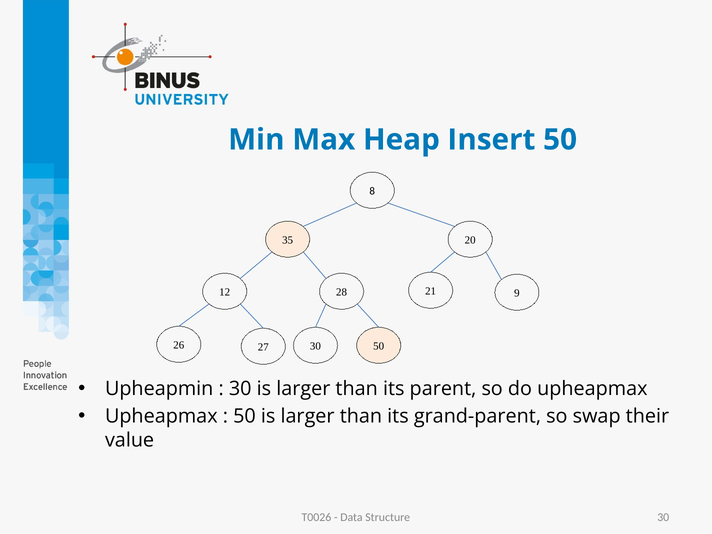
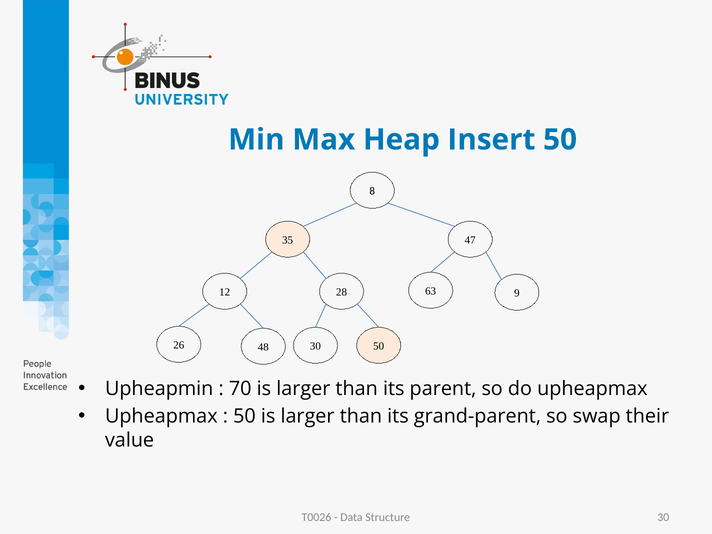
20: 20 -> 47
21: 21 -> 63
27: 27 -> 48
30 at (240, 389): 30 -> 70
